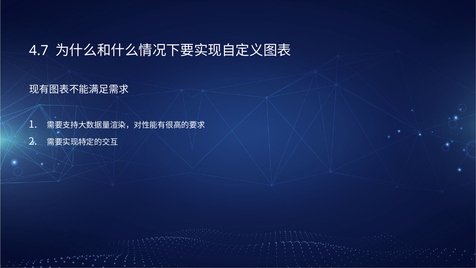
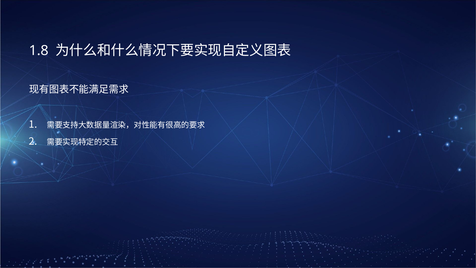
4.7: 4.7 -> 1.8
